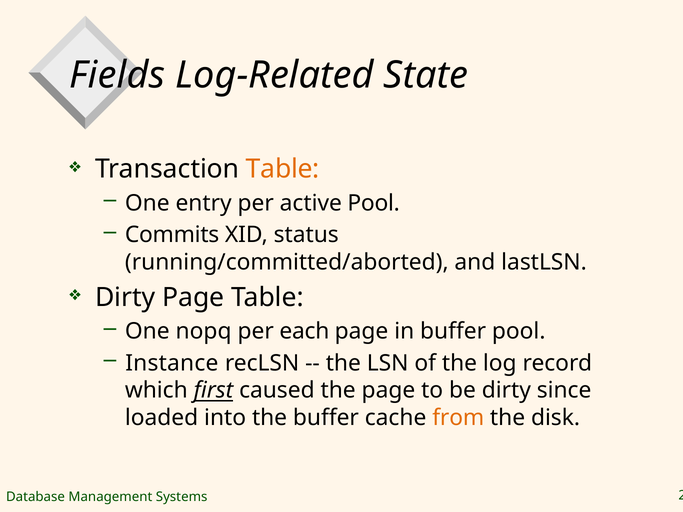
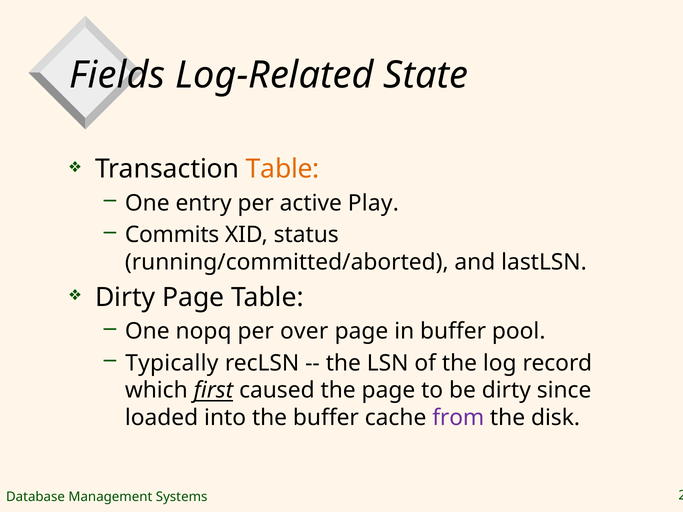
active Pool: Pool -> Play
each: each -> over
Instance: Instance -> Typically
from colour: orange -> purple
